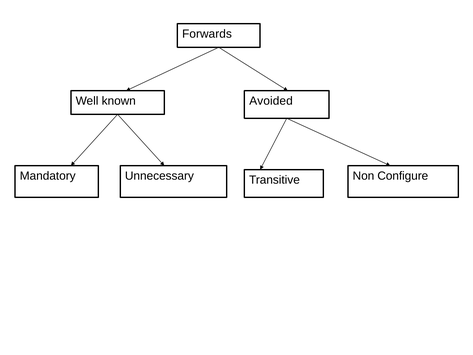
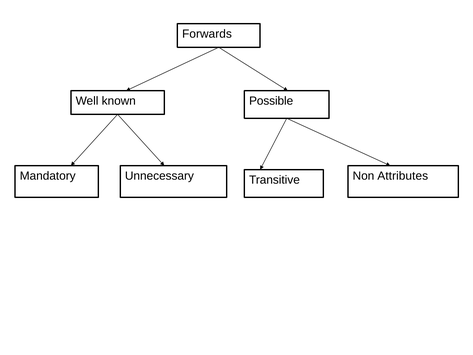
Avoided: Avoided -> Possible
Configure: Configure -> Attributes
